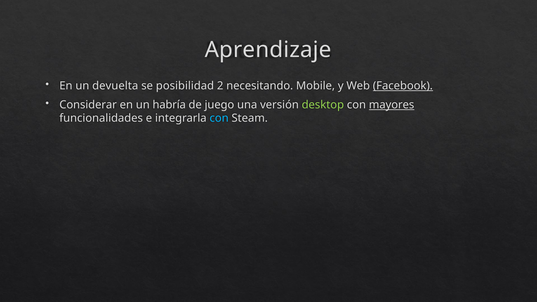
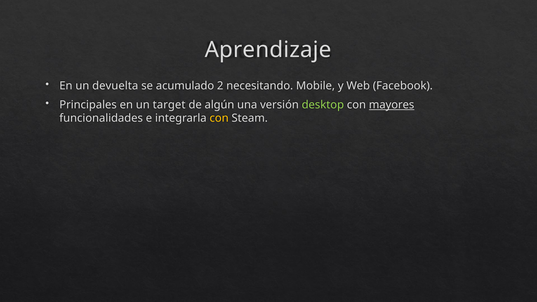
posibilidad: posibilidad -> acumulado
Facebook underline: present -> none
Considerar: Considerar -> Principales
habría: habría -> target
juego: juego -> algún
con at (219, 118) colour: light blue -> yellow
